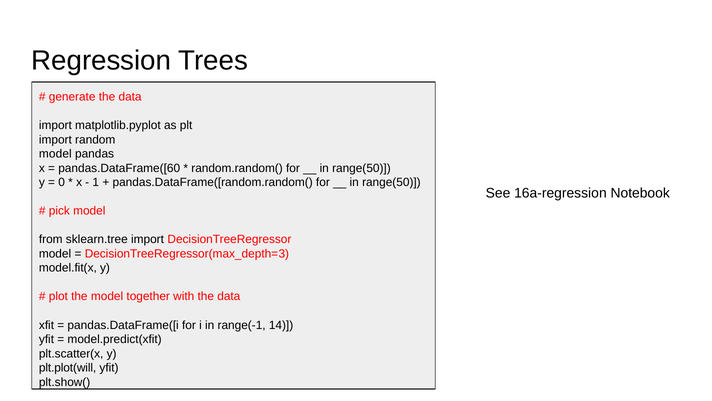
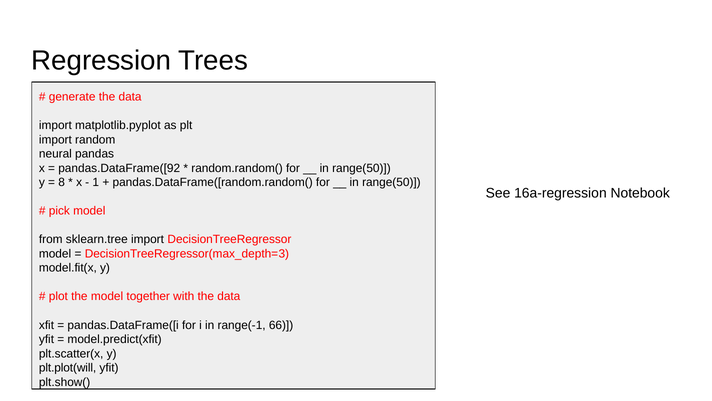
model at (55, 154): model -> neural
pandas.DataFrame([60: pandas.DataFrame([60 -> pandas.DataFrame([92
0: 0 -> 8
14: 14 -> 66
